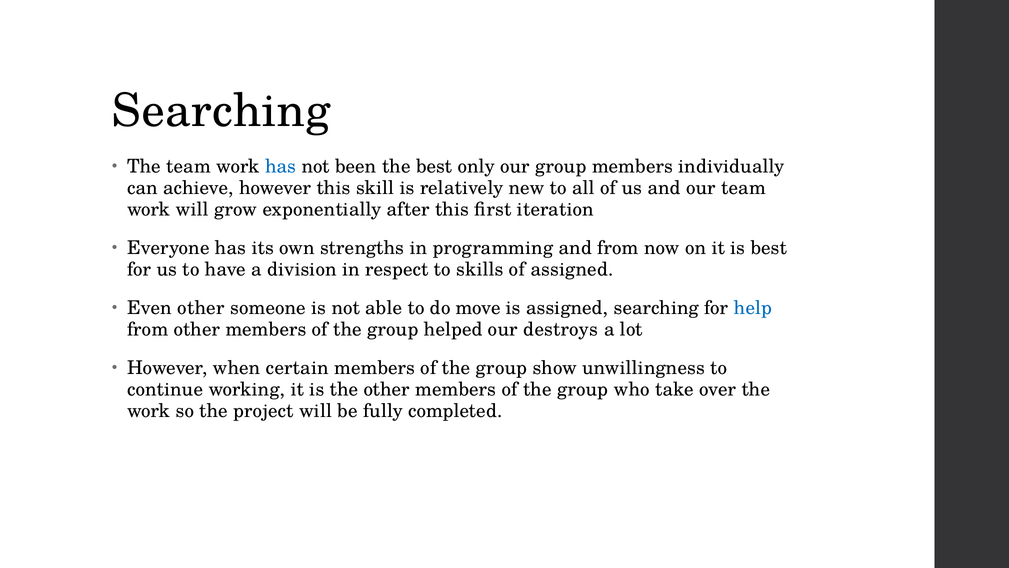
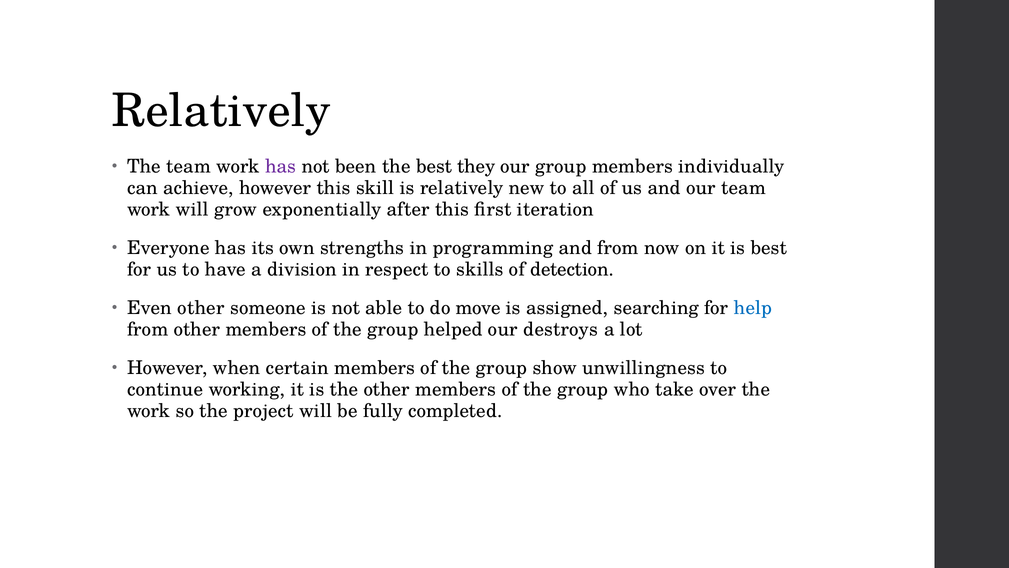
Searching at (221, 111): Searching -> Relatively
has at (281, 166) colour: blue -> purple
only: only -> they
of assigned: assigned -> detection
